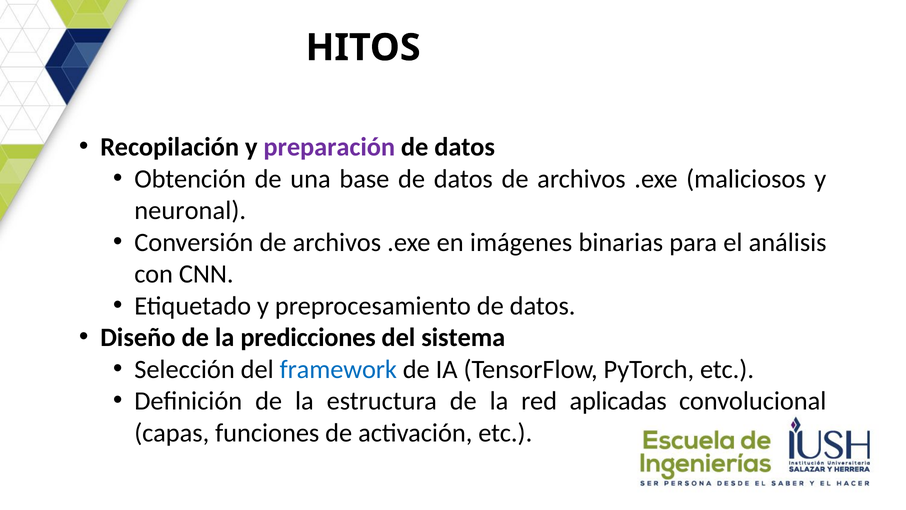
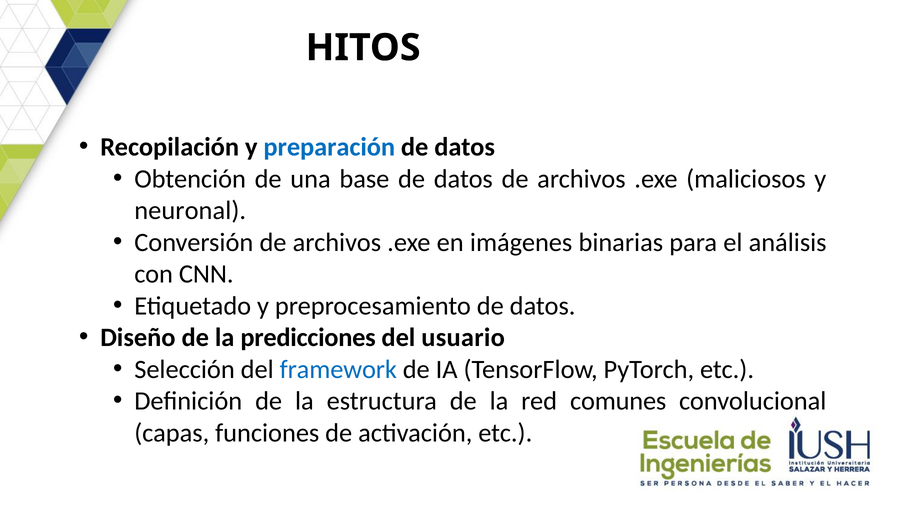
preparación colour: purple -> blue
sistema: sistema -> usuario
aplicadas: aplicadas -> comunes
